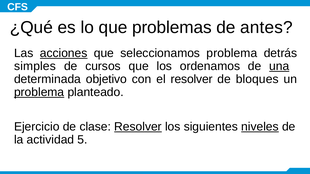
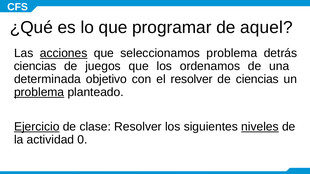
problemas: problemas -> programar
antes: antes -> aquel
simples at (35, 66): simples -> ciencias
cursos: cursos -> juegos
una underline: present -> none
de bloques: bloques -> ciencias
Ejercicio underline: none -> present
Resolver at (138, 127) underline: present -> none
5: 5 -> 0
